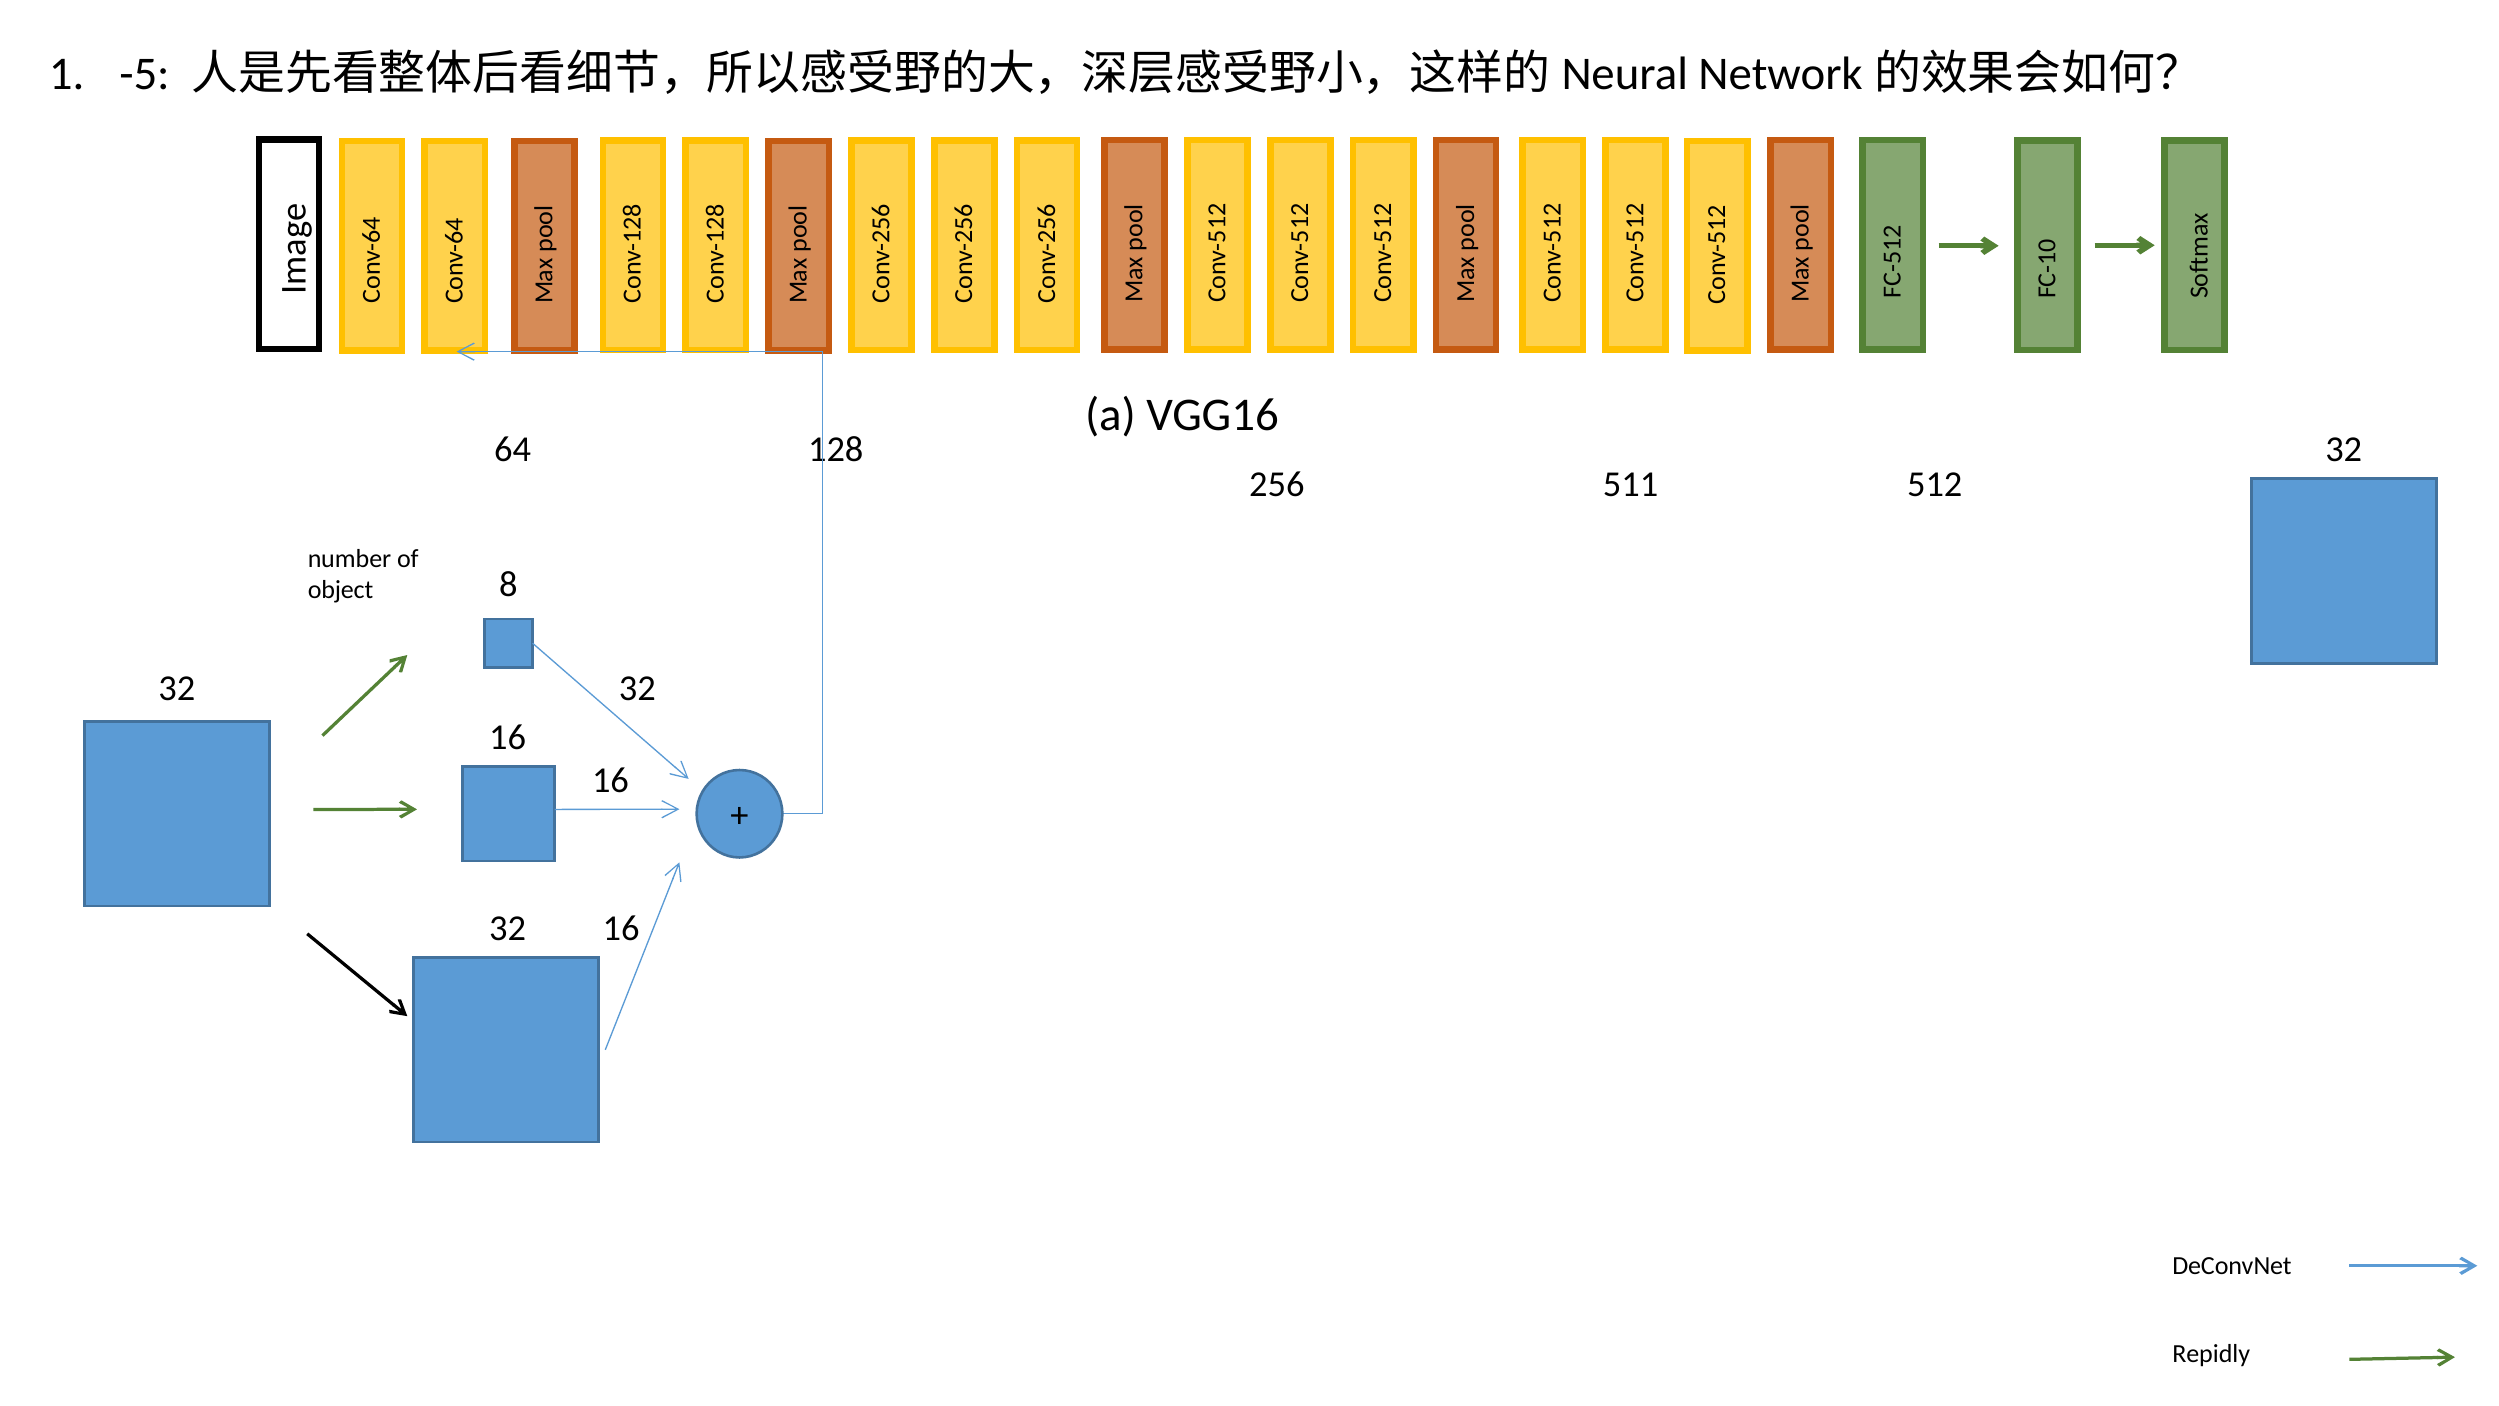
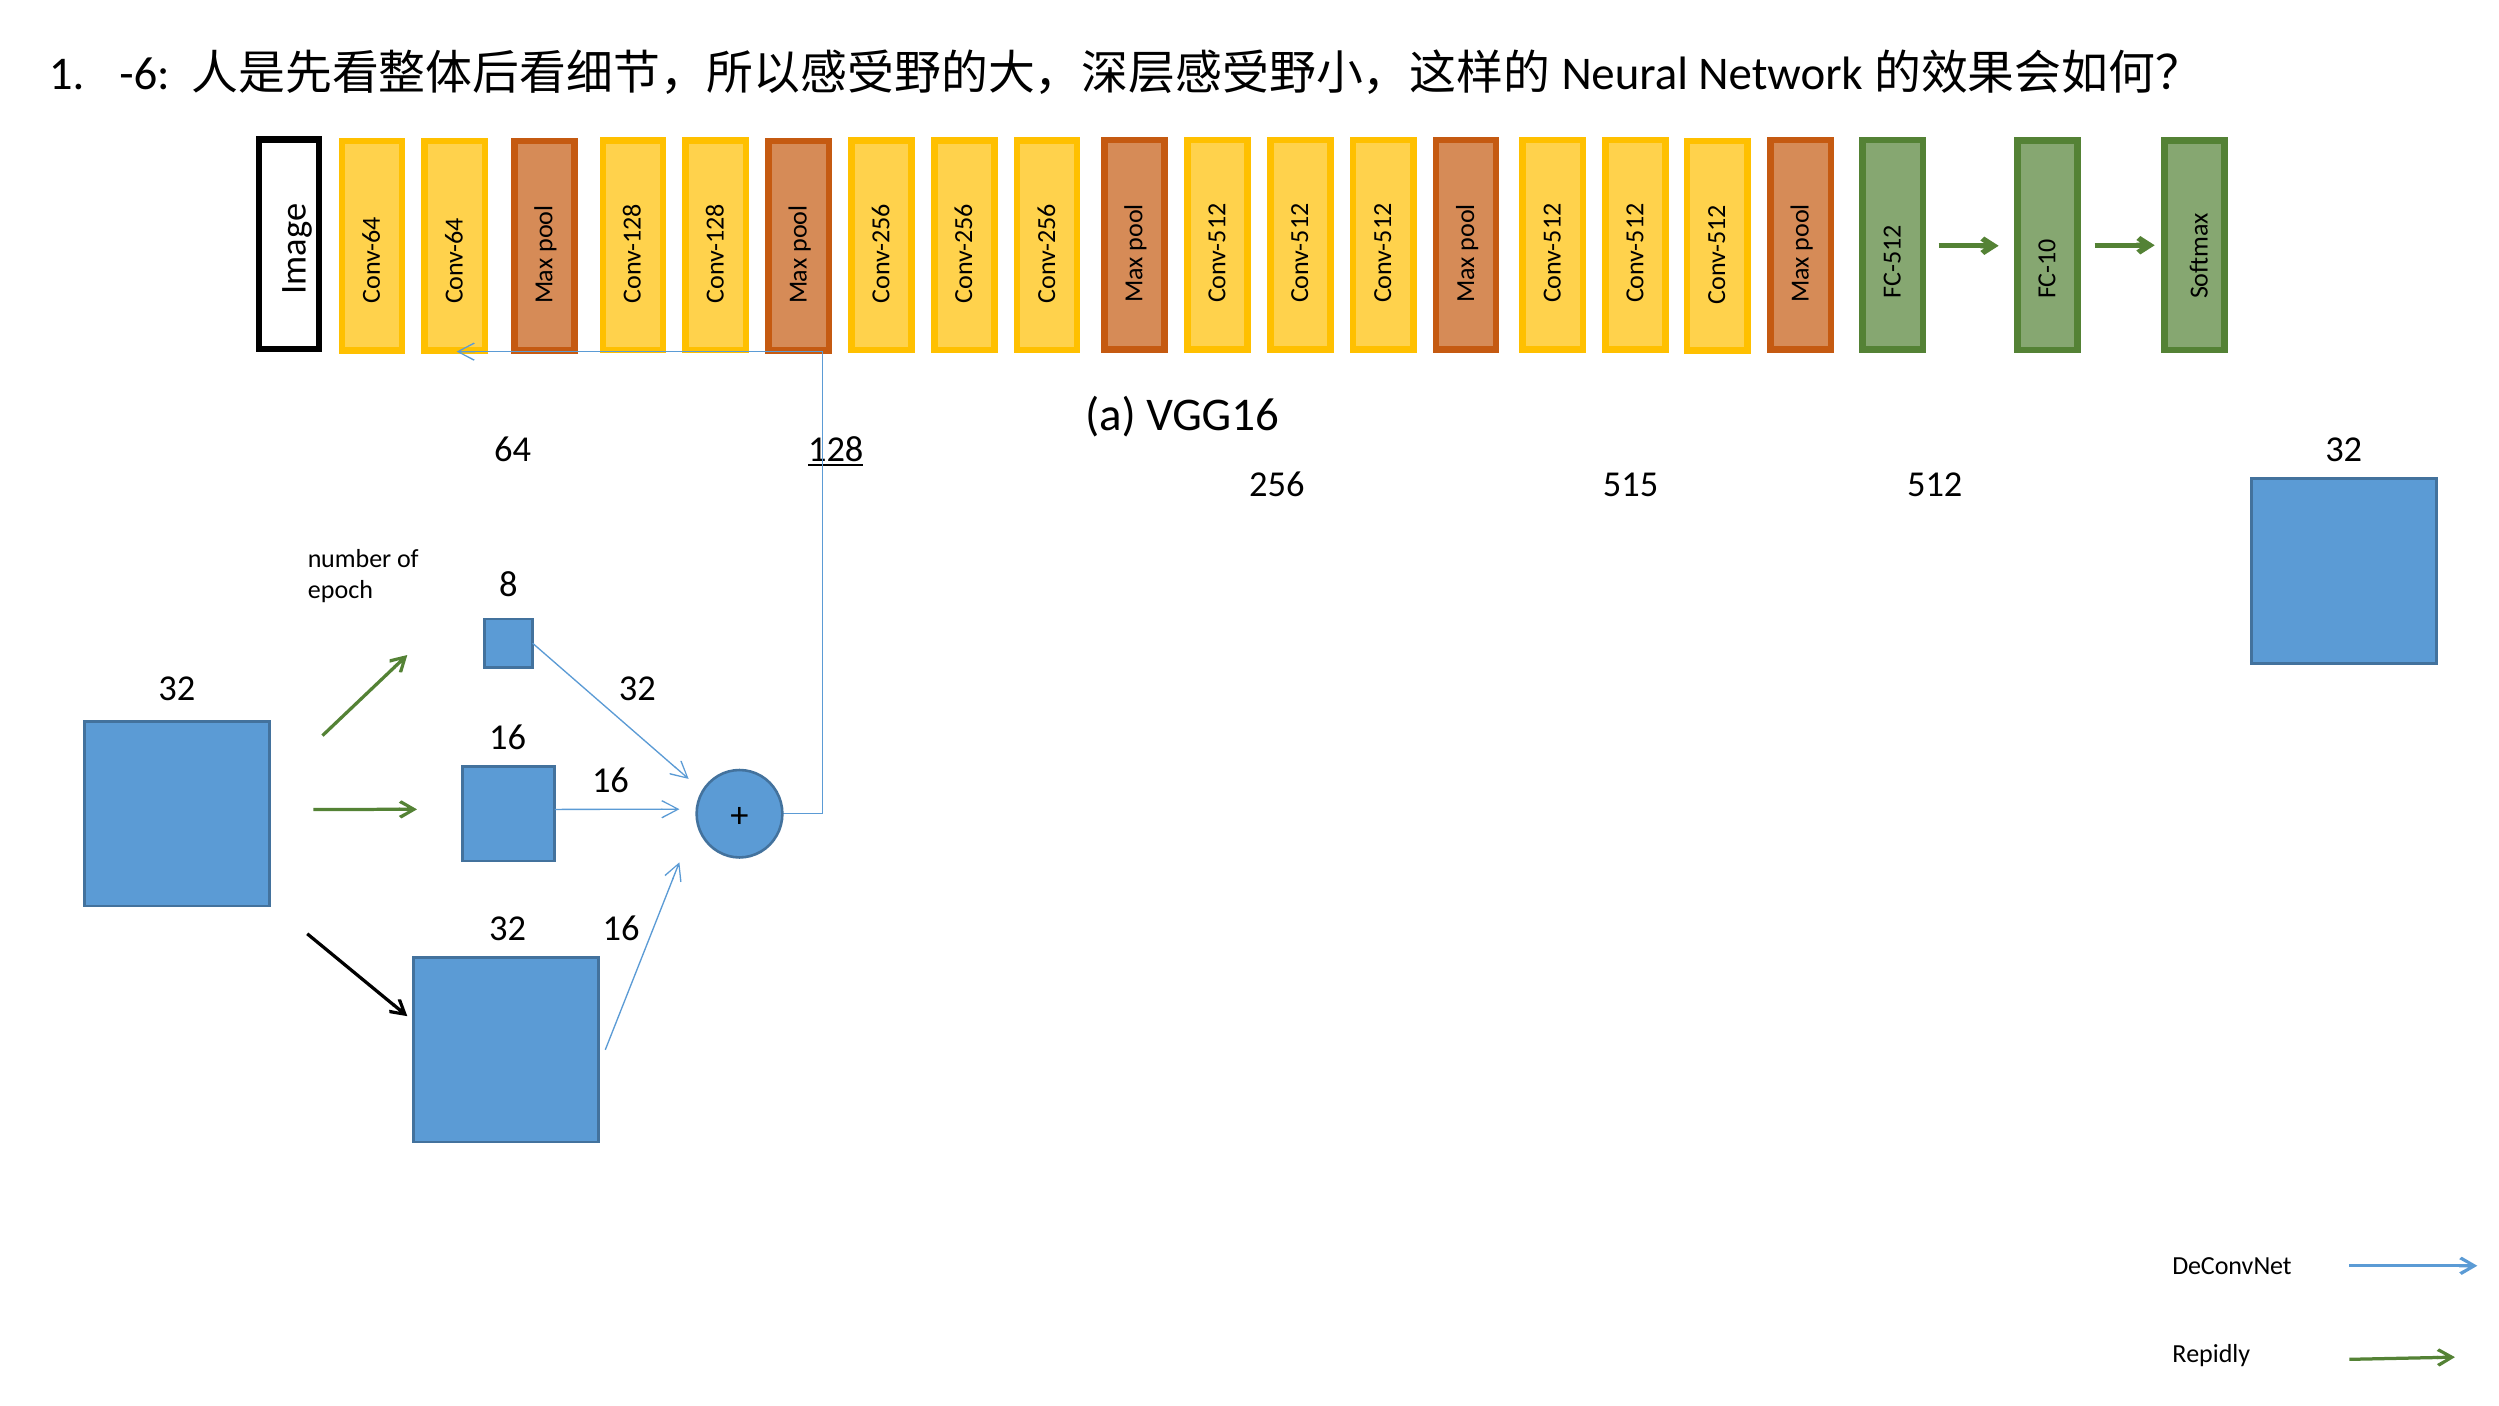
-5: -5 -> -6
128 underline: none -> present
511: 511 -> 515
object: object -> epoch
